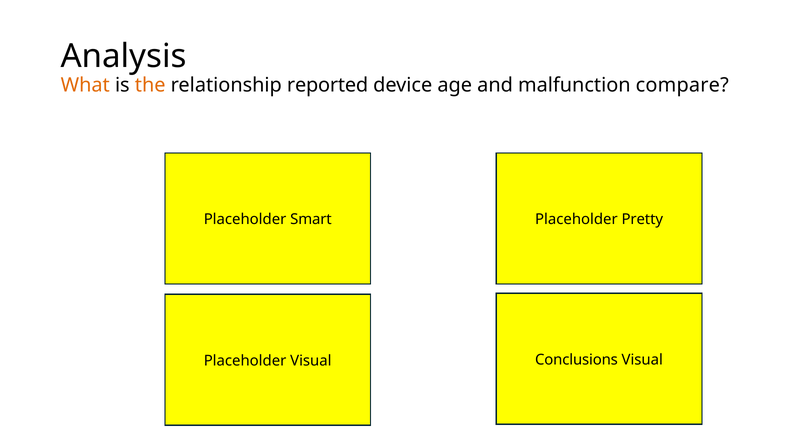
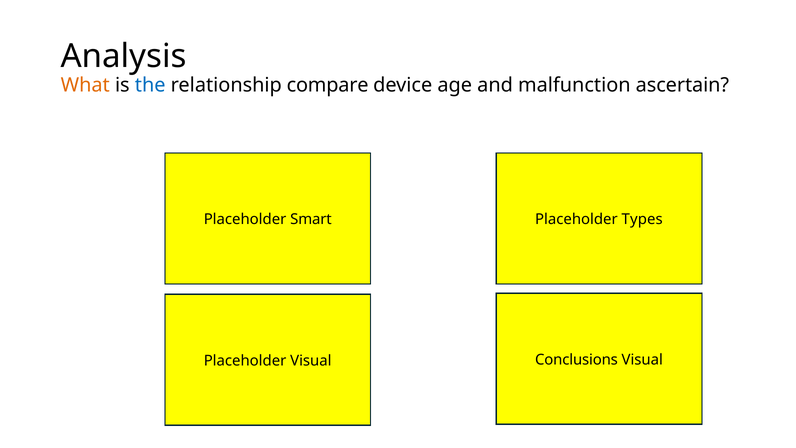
the colour: orange -> blue
reported: reported -> compare
compare: compare -> ascertain
Pretty: Pretty -> Types
